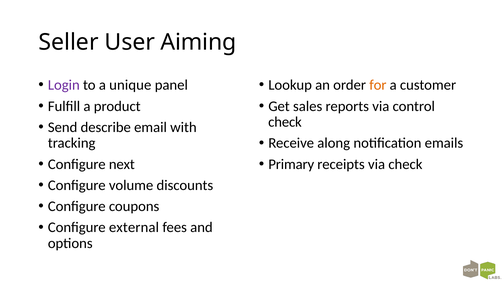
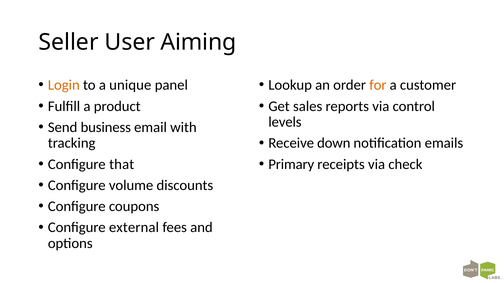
Login colour: purple -> orange
check at (285, 122): check -> levels
describe: describe -> business
along: along -> down
next: next -> that
